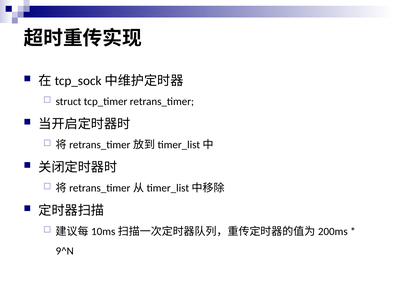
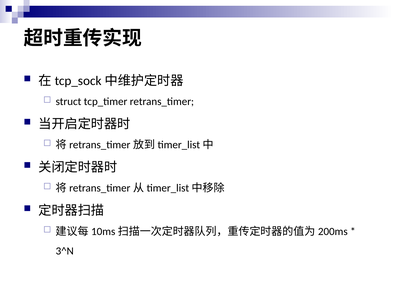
9^N: 9^N -> 3^N
